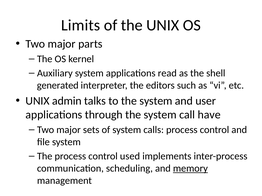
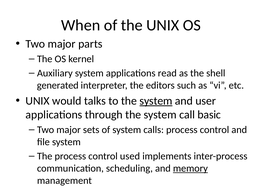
Limits: Limits -> When
admin: admin -> would
system at (156, 101) underline: none -> present
have: have -> basic
